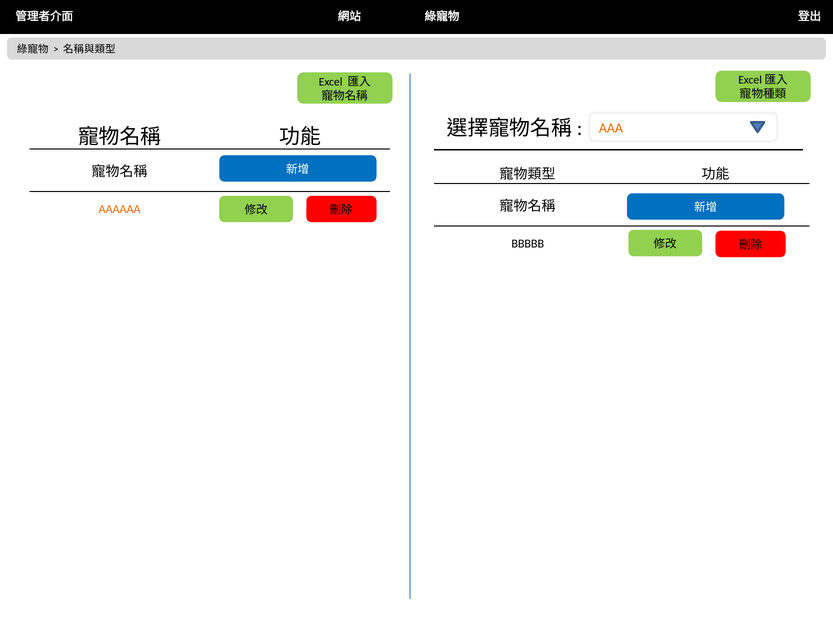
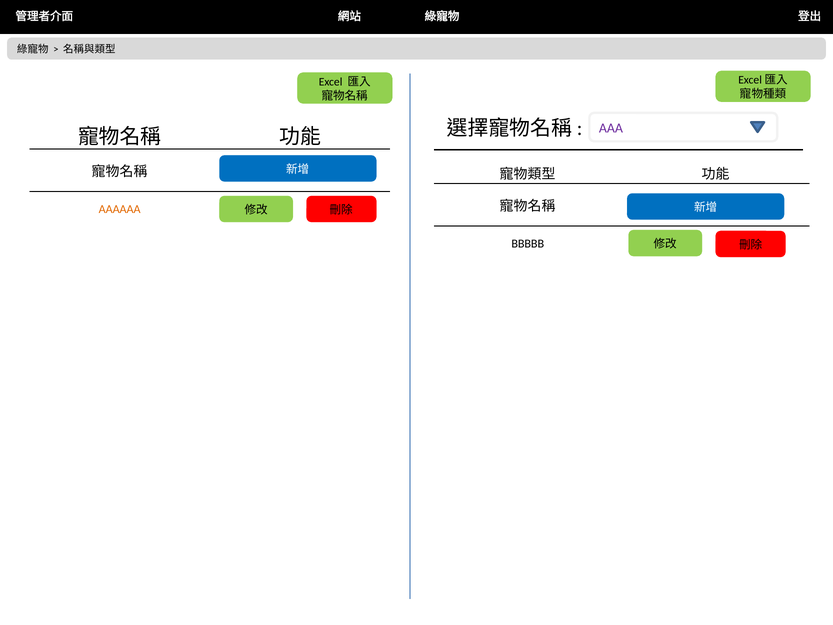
AAA colour: orange -> purple
